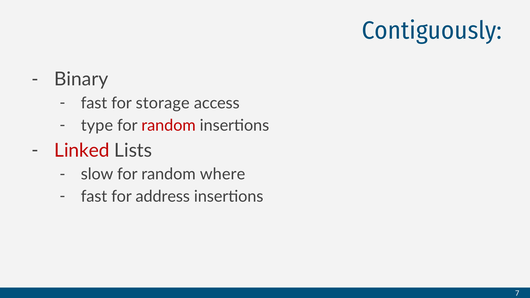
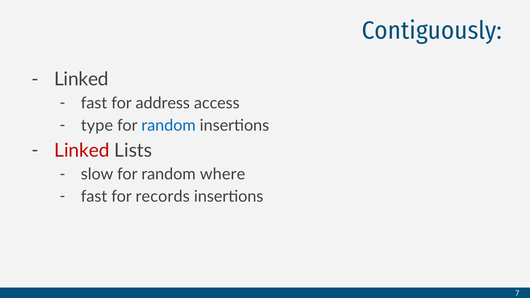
Binary at (81, 79): Binary -> Linked
storage: storage -> address
random at (169, 126) colour: red -> blue
address: address -> records
